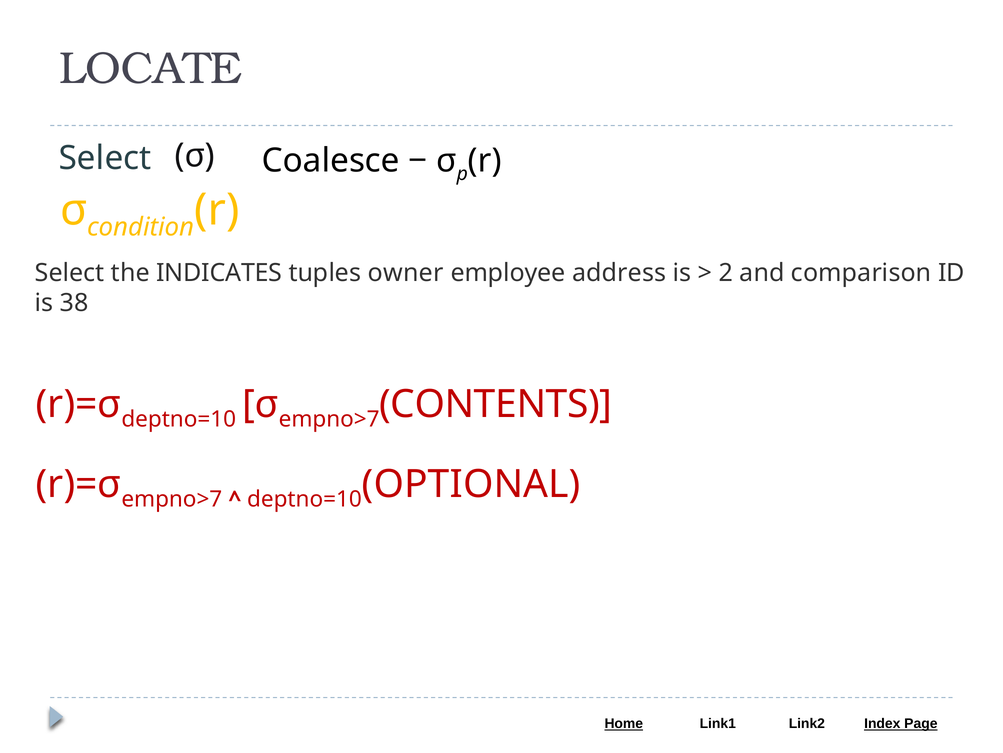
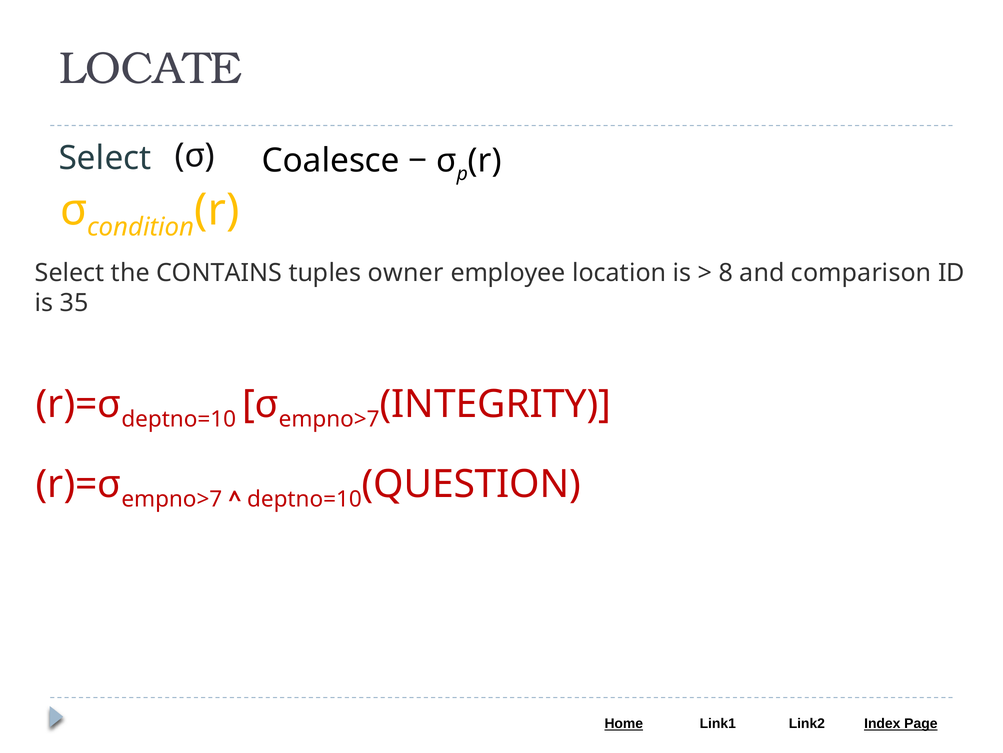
INDICATES: INDICATES -> CONTAINS
address: address -> location
2: 2 -> 8
38: 38 -> 35
CONTENTS: CONTENTS -> INTEGRITY
OPTIONAL: OPTIONAL -> QUESTION
